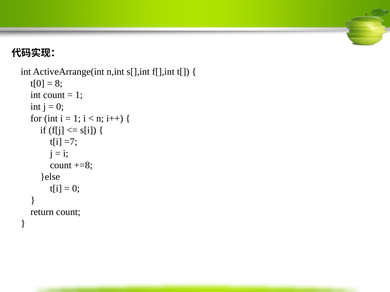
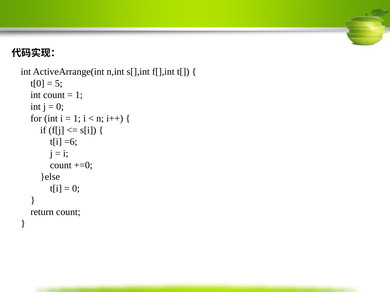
8: 8 -> 5
=7: =7 -> =6
+=8: +=8 -> +=0
